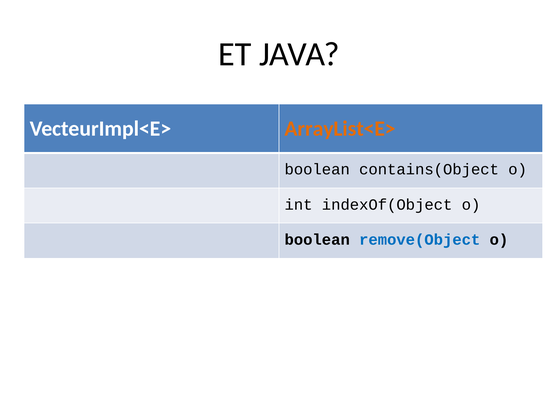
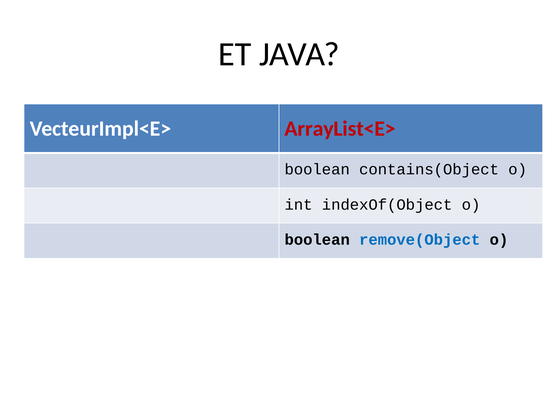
ArrayList<E> colour: orange -> red
